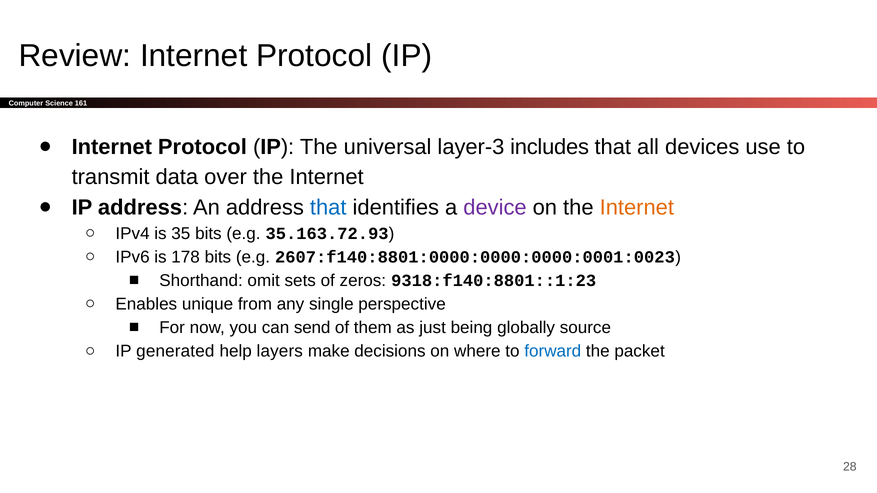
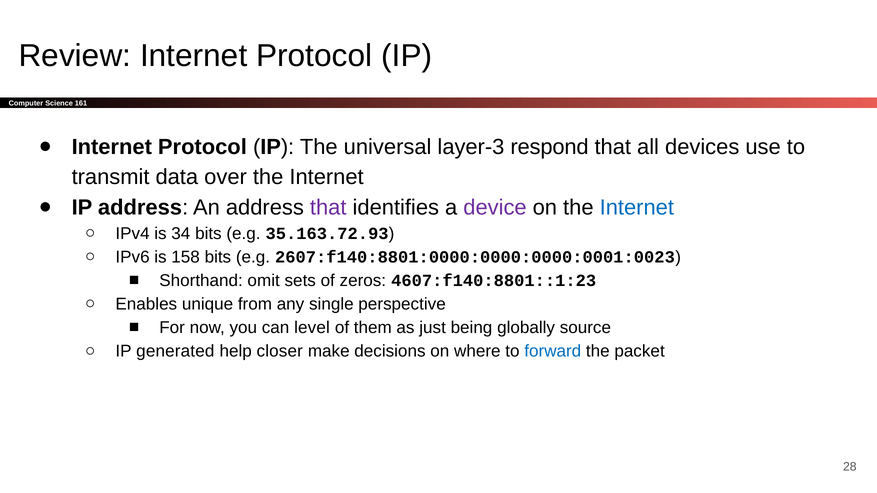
includes: includes -> respond
that at (328, 207) colour: blue -> purple
Internet at (637, 207) colour: orange -> blue
35: 35 -> 34
178: 178 -> 158
9318:f140:8801::1:23: 9318:f140:8801::1:23 -> 4607:f140:8801::1:23
send: send -> level
layers: layers -> closer
